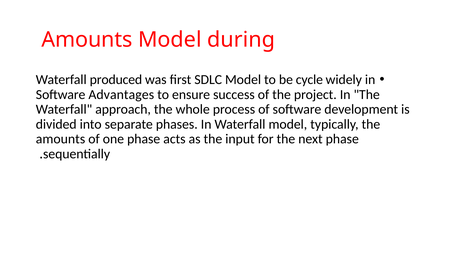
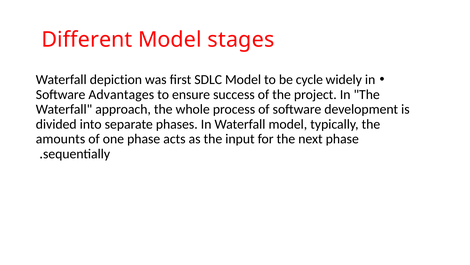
Amounts at (87, 39): Amounts -> Different
during: during -> stages
produced: produced -> depiction
